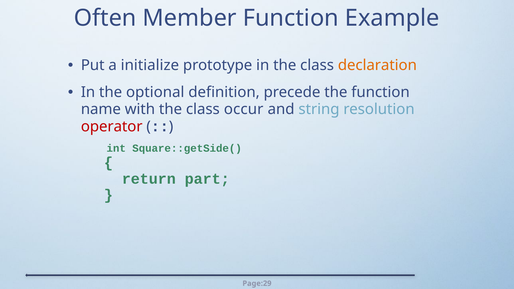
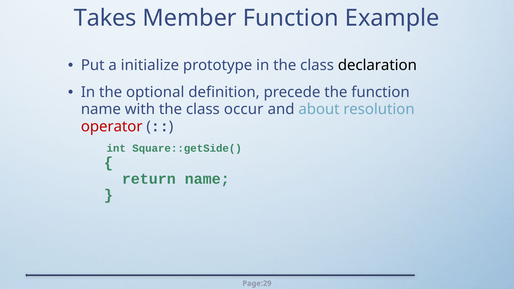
Often: Often -> Takes
declaration colour: orange -> black
string: string -> about
return part: part -> name
